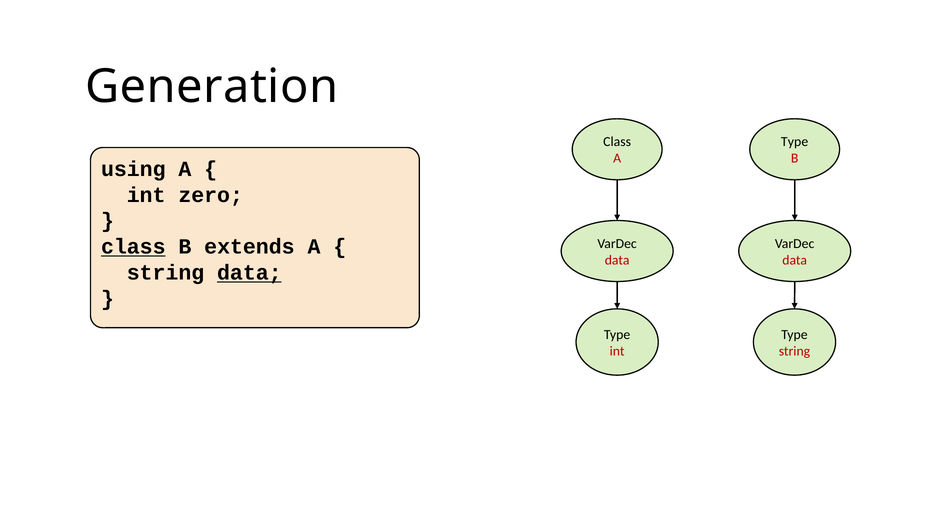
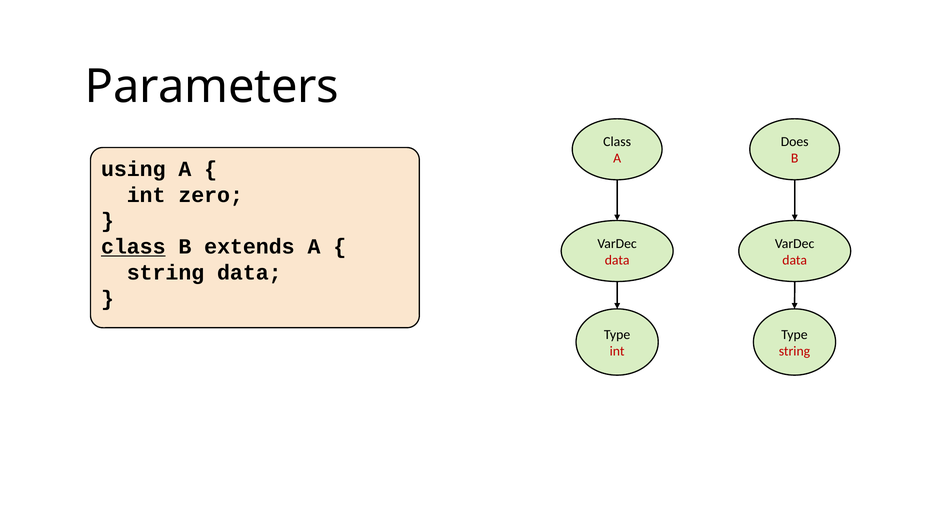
Generation: Generation -> Parameters
Type at (795, 142): Type -> Does
data at (249, 272) underline: present -> none
